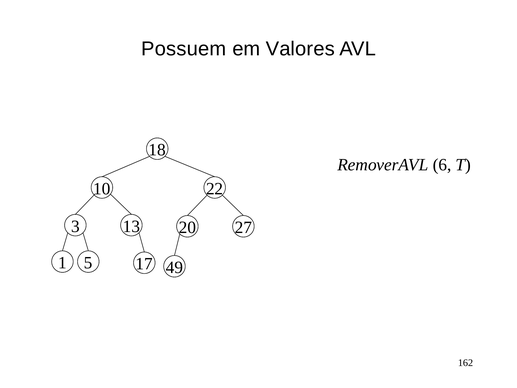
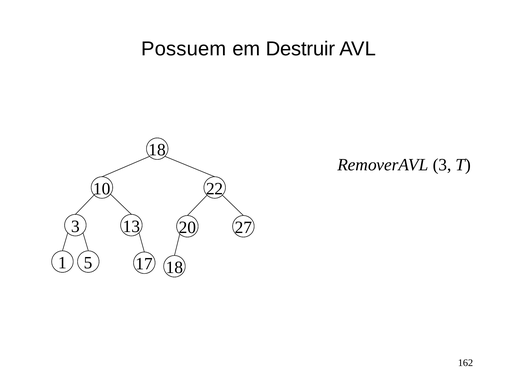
Valores: Valores -> Destruir
RemoverAVL 6: 6 -> 3
17 49: 49 -> 18
